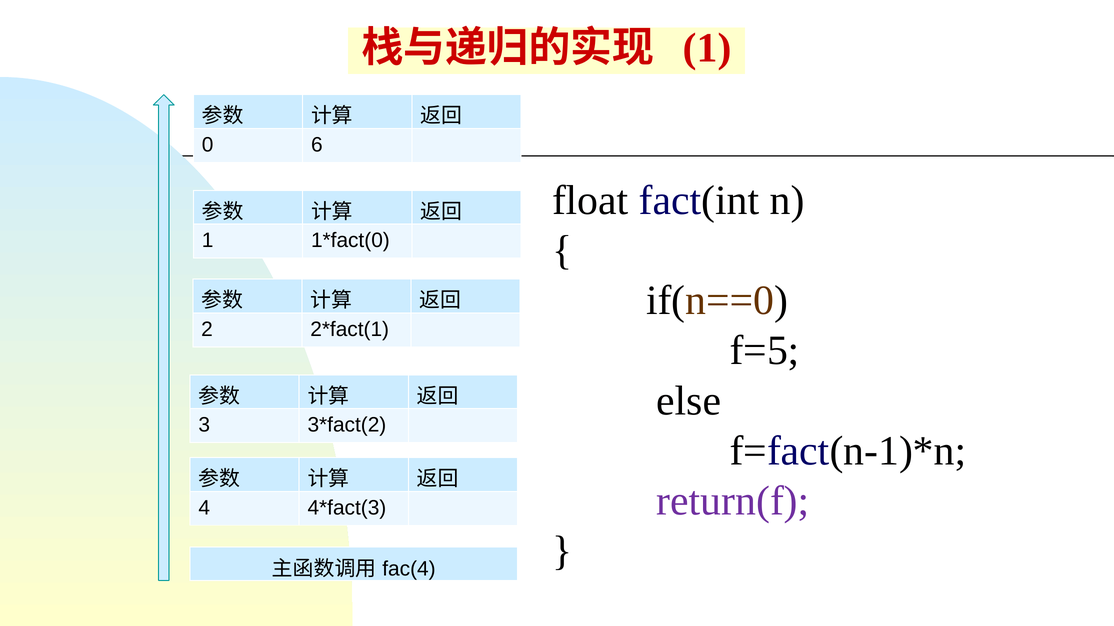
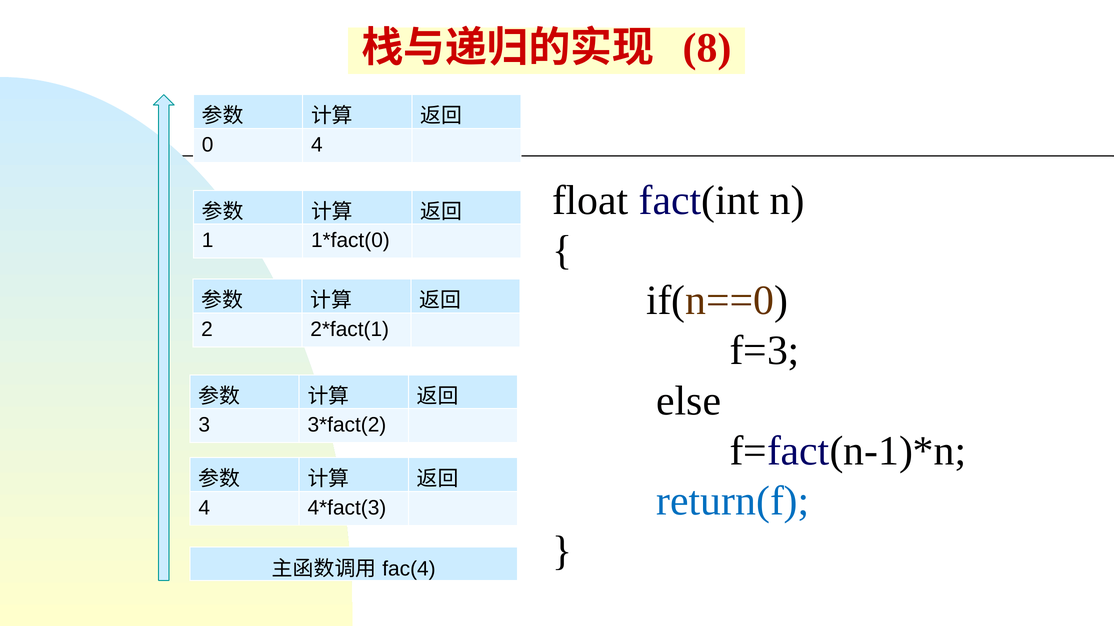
1 at (707, 48): 1 -> 8
0 6: 6 -> 4
f=5: f=5 -> f=3
return(f colour: purple -> blue
